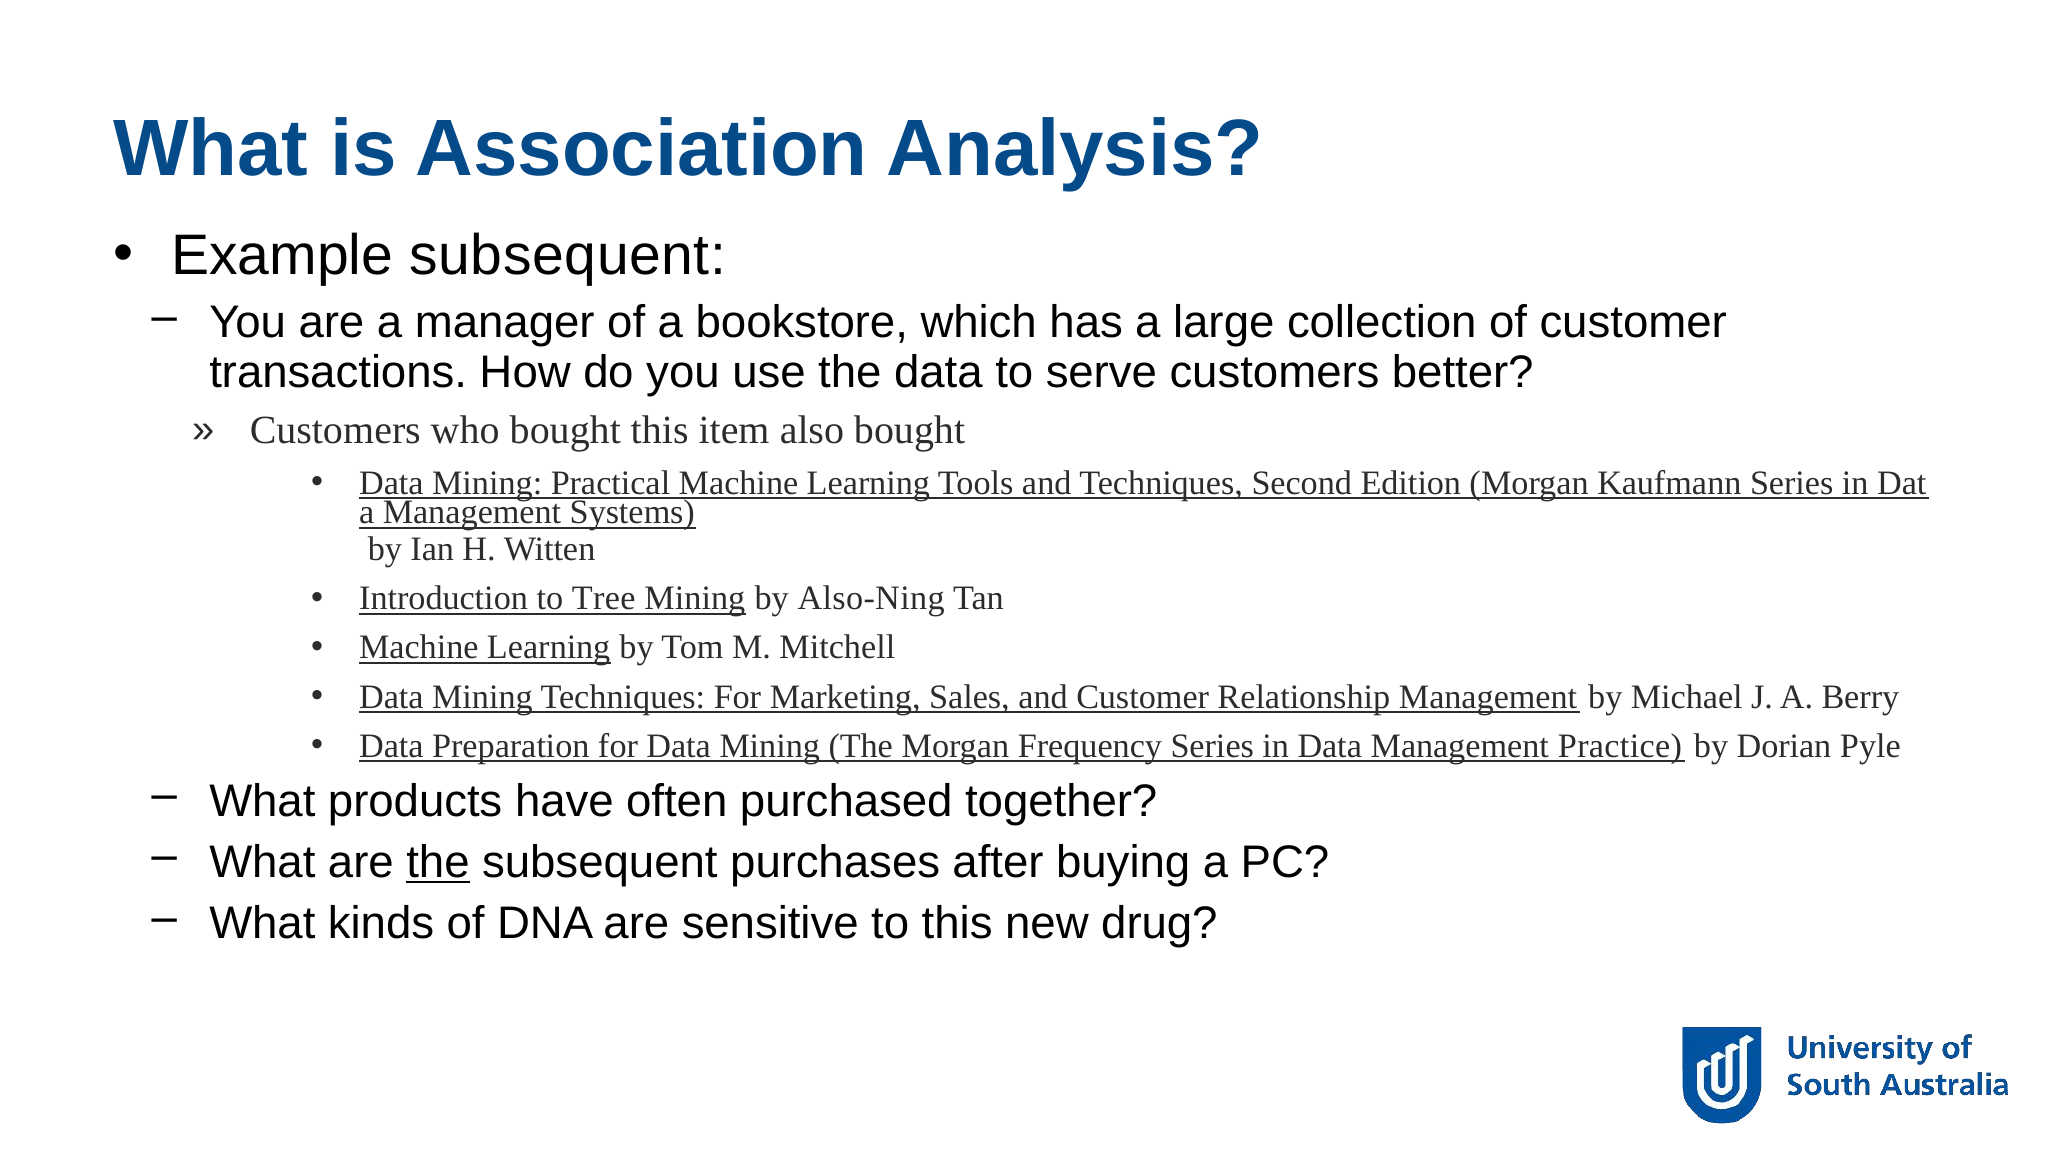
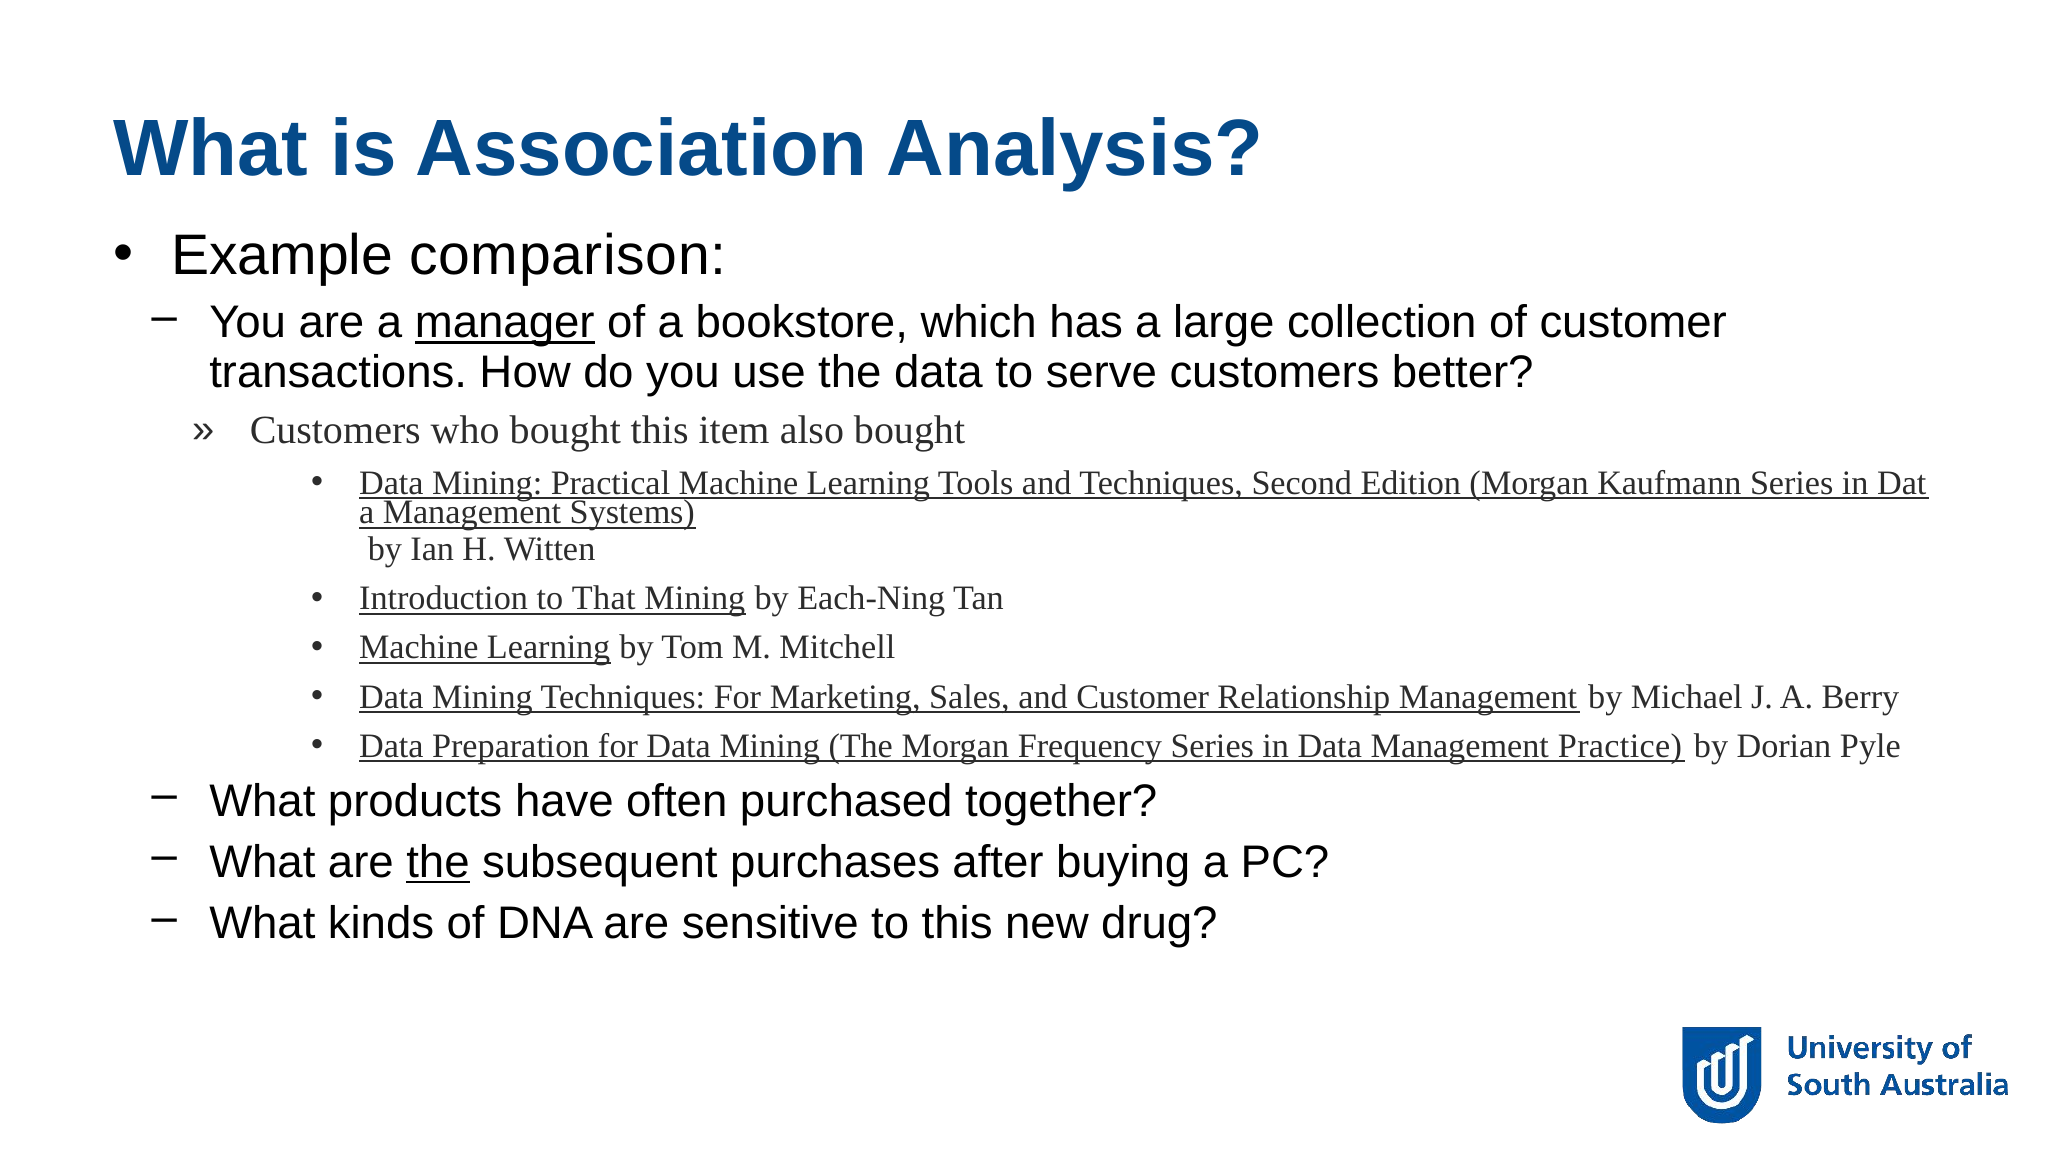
Example subsequent: subsequent -> comparison
manager underline: none -> present
Tree: Tree -> That
Also-Ning: Also-Ning -> Each-Ning
